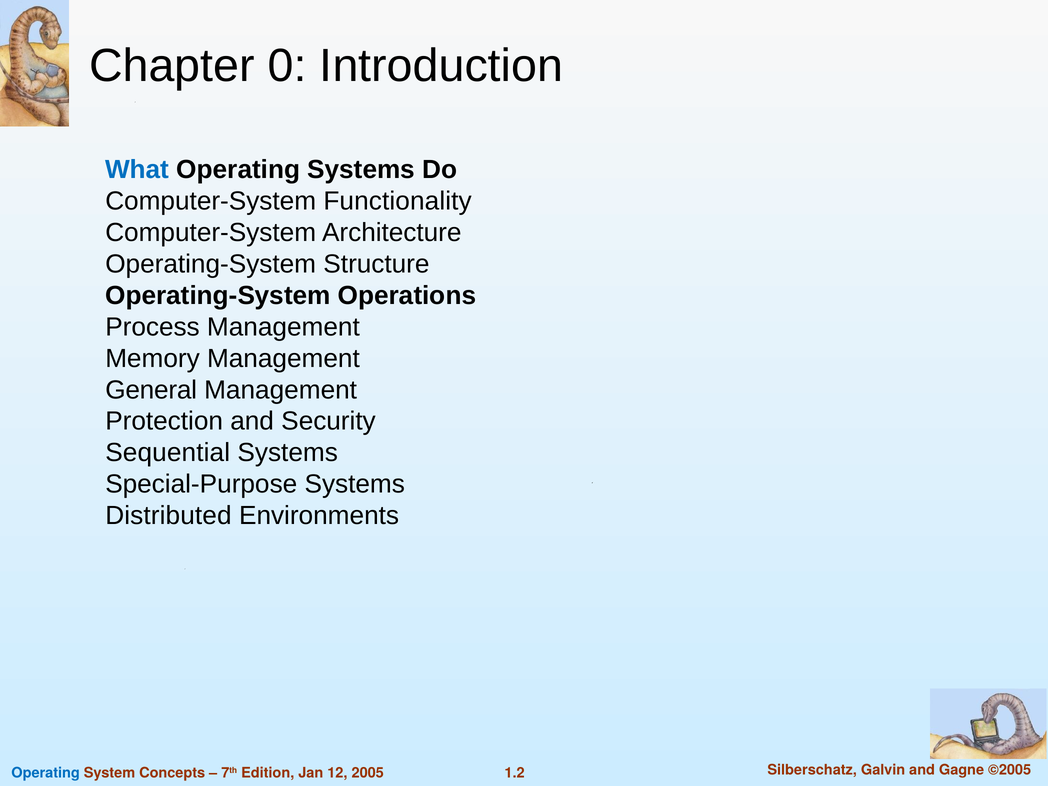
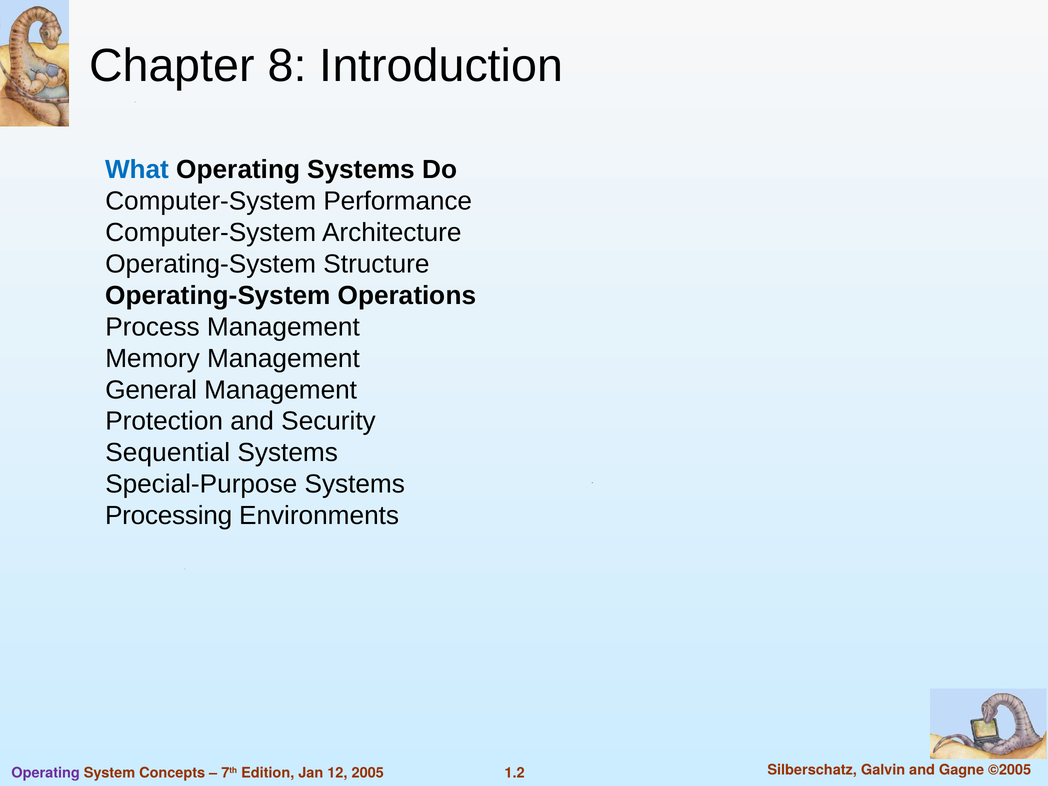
0: 0 -> 8
Functionality: Functionality -> Performance
Distributed: Distributed -> Processing
Operating at (46, 773) colour: blue -> purple
